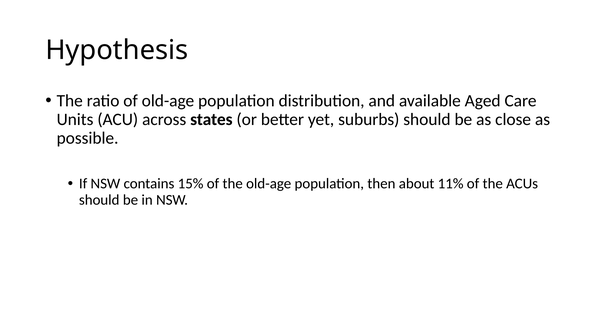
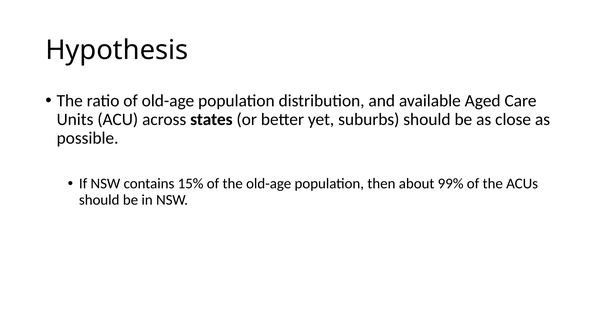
11%: 11% -> 99%
